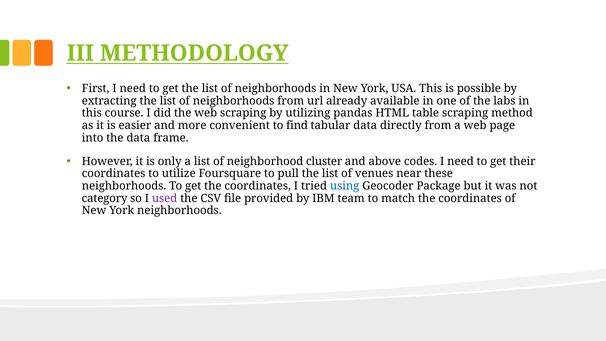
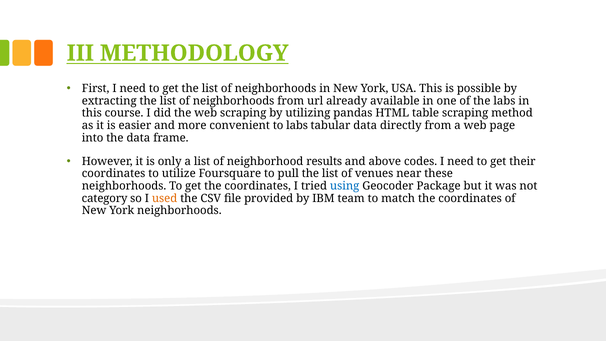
to find: find -> labs
cluster: cluster -> results
used colour: purple -> orange
